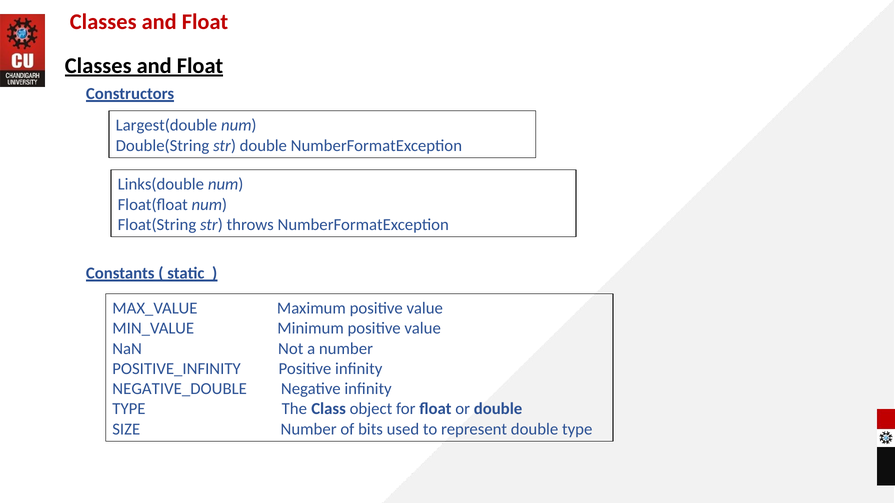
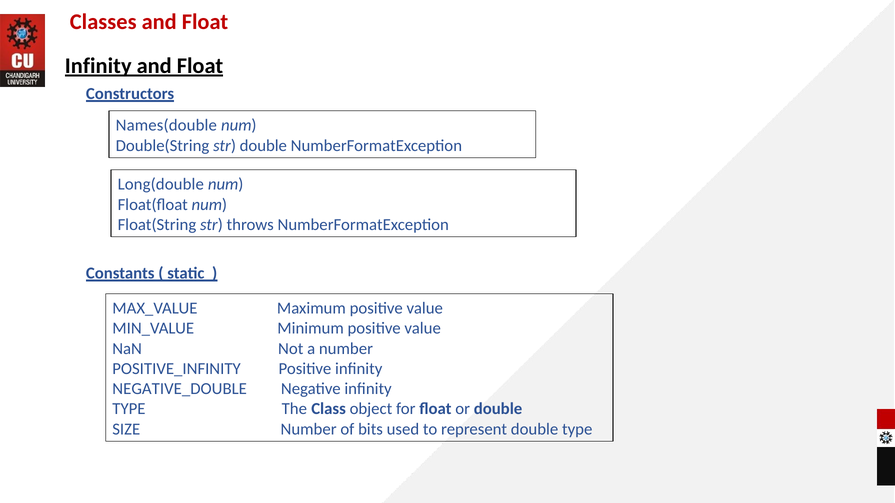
Classes at (98, 66): Classes -> Infinity
Largest(double: Largest(double -> Names(double
Links(double: Links(double -> Long(double
